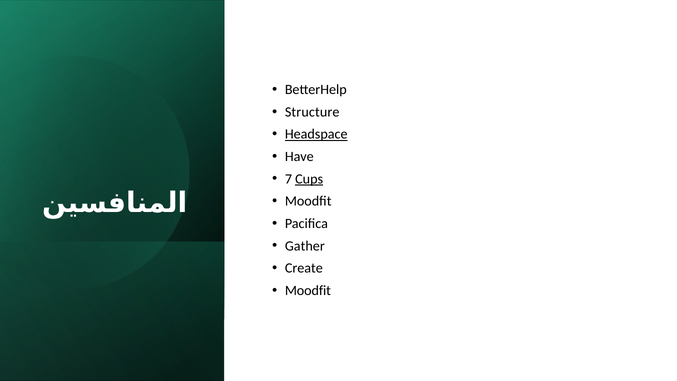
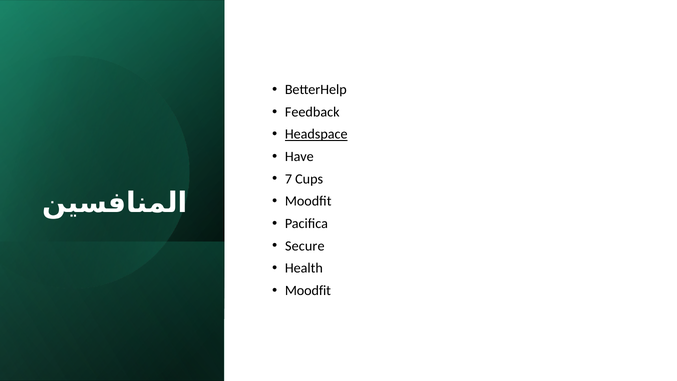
Structure: Structure -> Feedback
Cups underline: present -> none
Gather: Gather -> Secure
Create: Create -> Health
